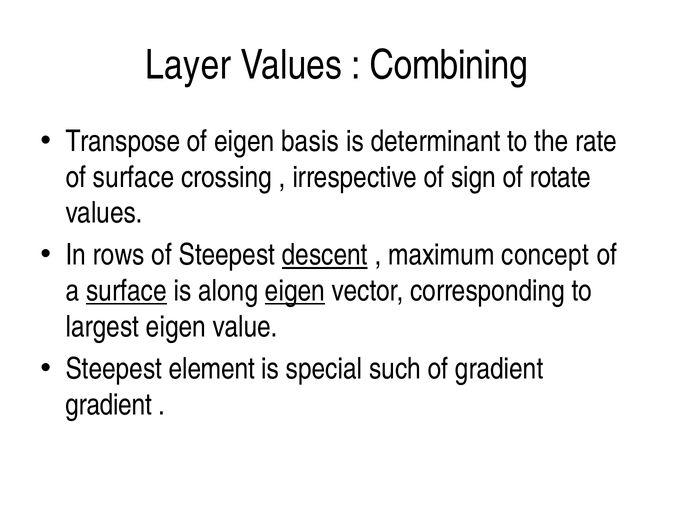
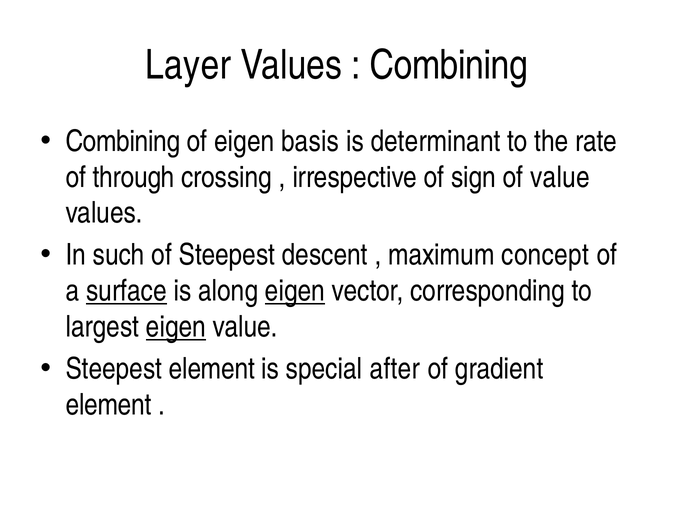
Transpose at (123, 141): Transpose -> Combining
of surface: surface -> through
of rotate: rotate -> value
rows: rows -> such
descent underline: present -> none
eigen at (176, 327) underline: none -> present
such: such -> after
gradient at (109, 404): gradient -> element
